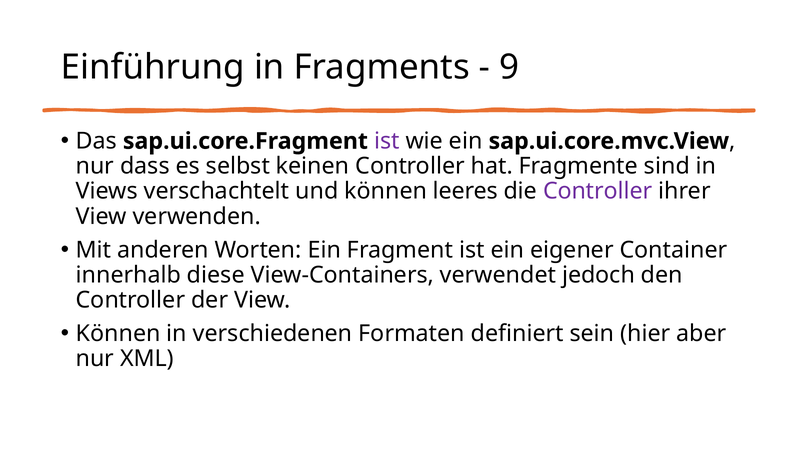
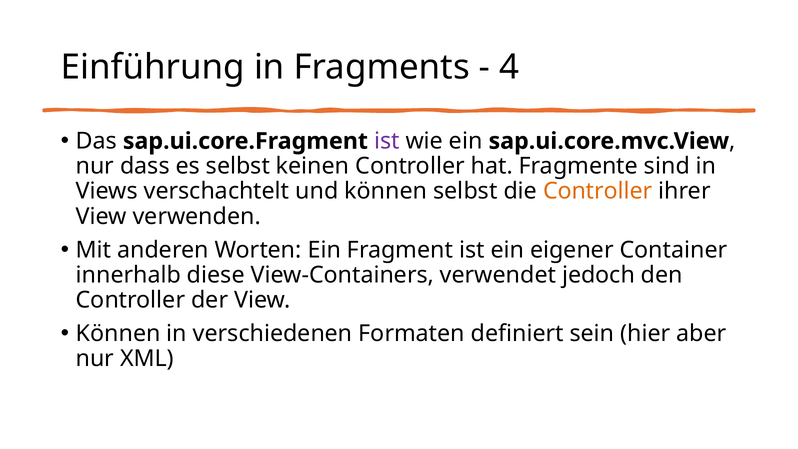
9: 9 -> 4
können leeres: leeres -> selbst
Controller at (598, 191) colour: purple -> orange
